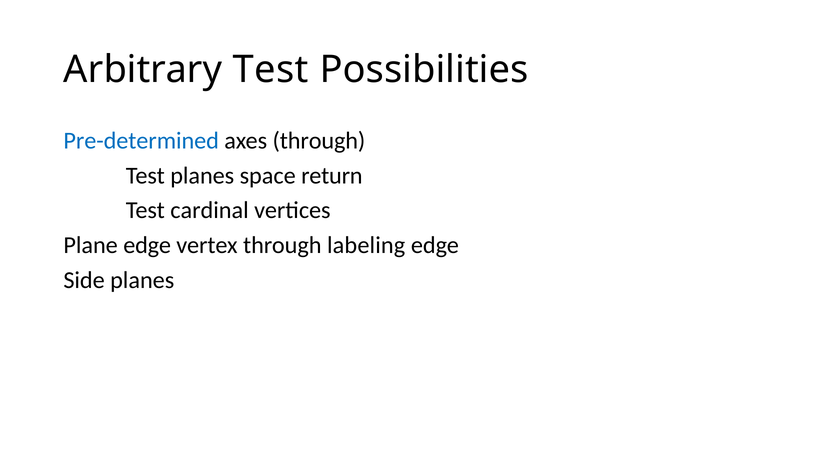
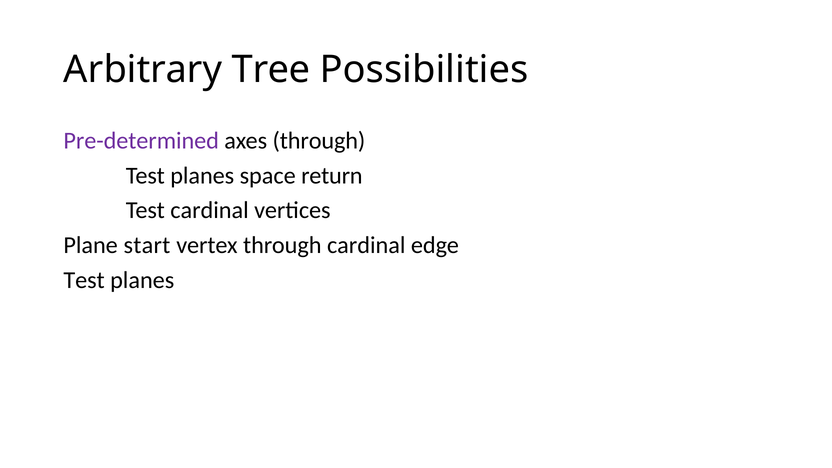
Arbitrary Test: Test -> Tree
Pre-determined colour: blue -> purple
Plane edge: edge -> start
through labeling: labeling -> cardinal
Side at (84, 280): Side -> Test
